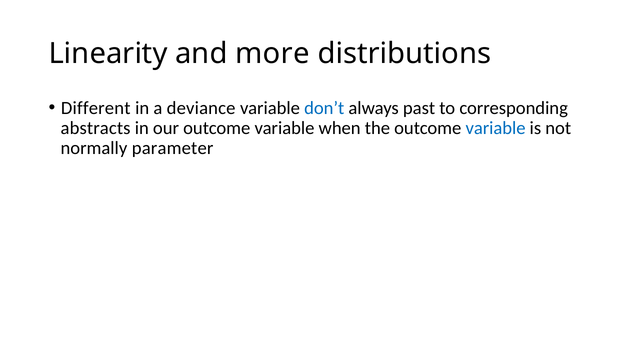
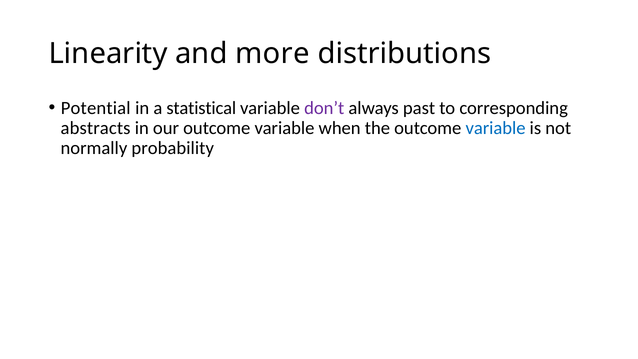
Different: Different -> Potential
deviance: deviance -> statistical
don’t colour: blue -> purple
parameter: parameter -> probability
